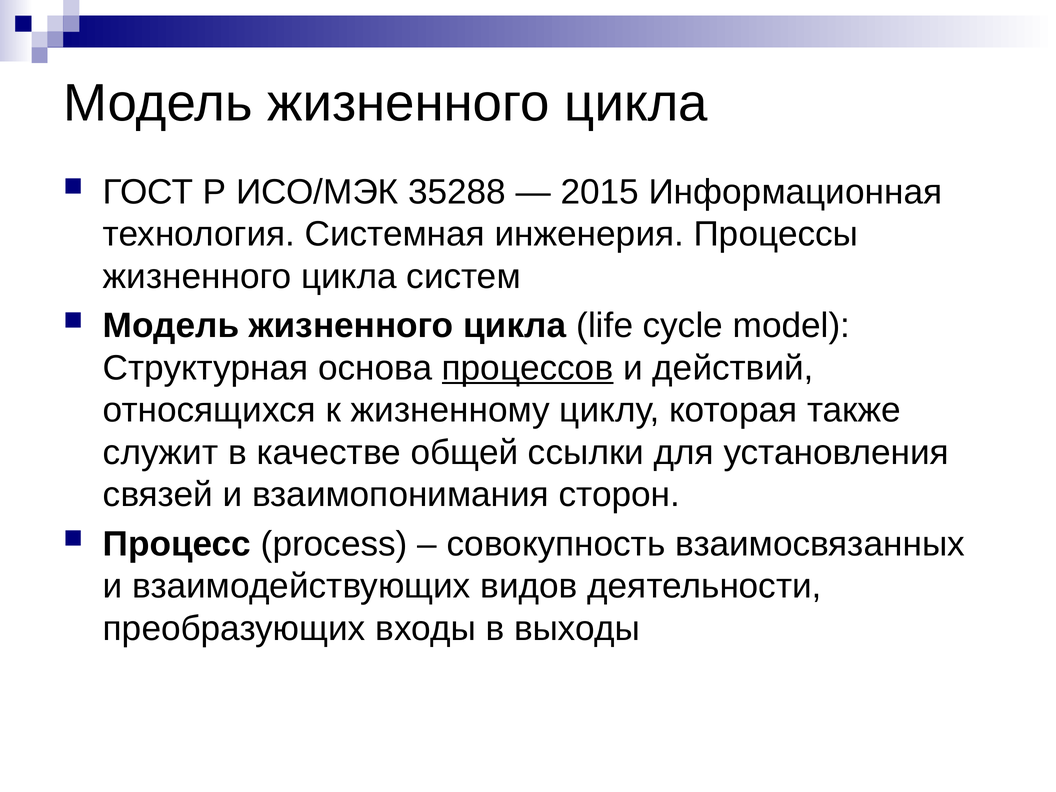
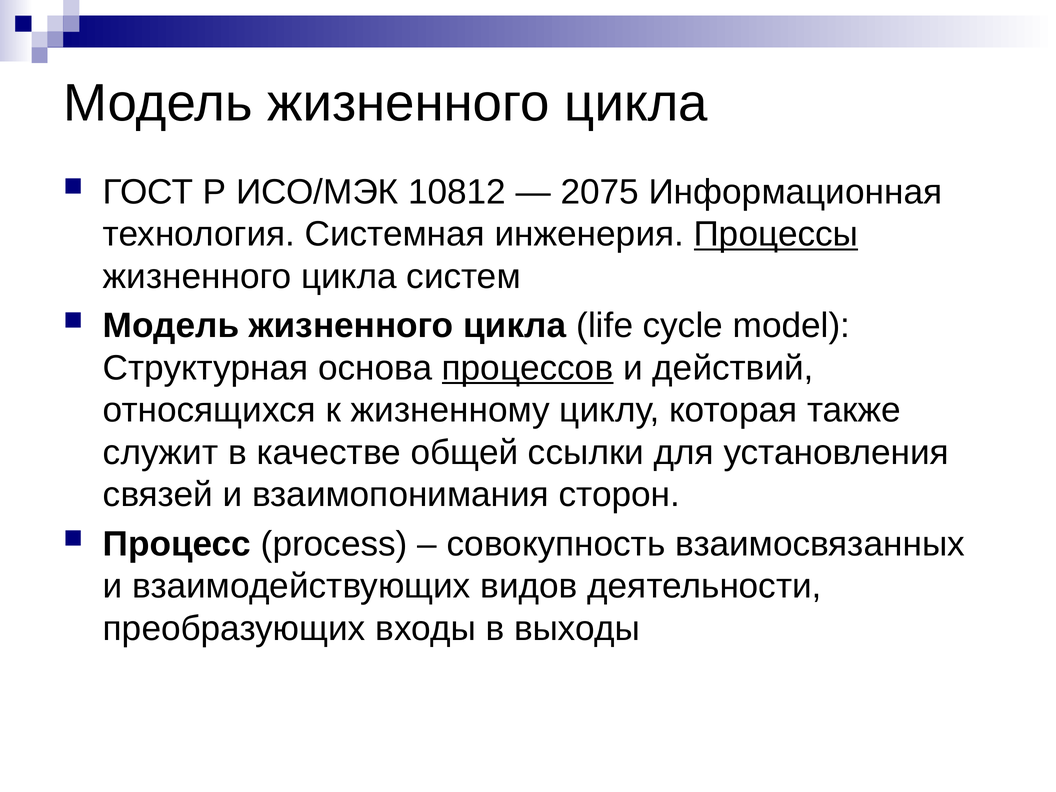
35288: 35288 -> 10812
2015: 2015 -> 2075
Процессы underline: none -> present
